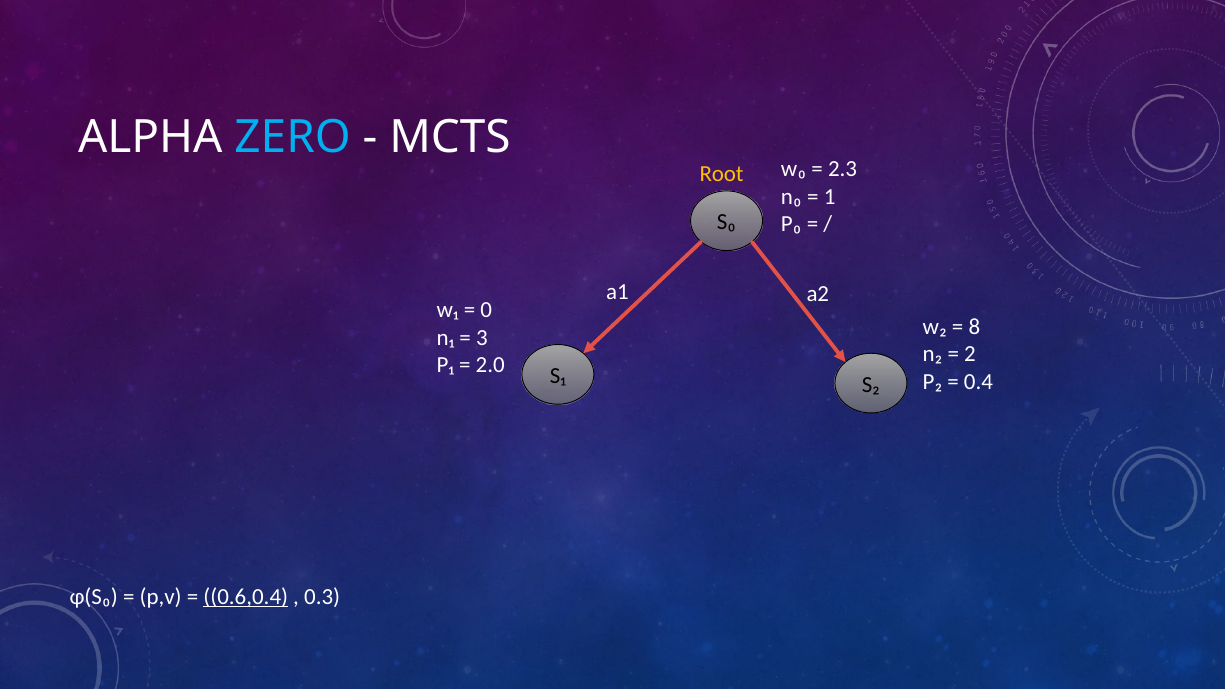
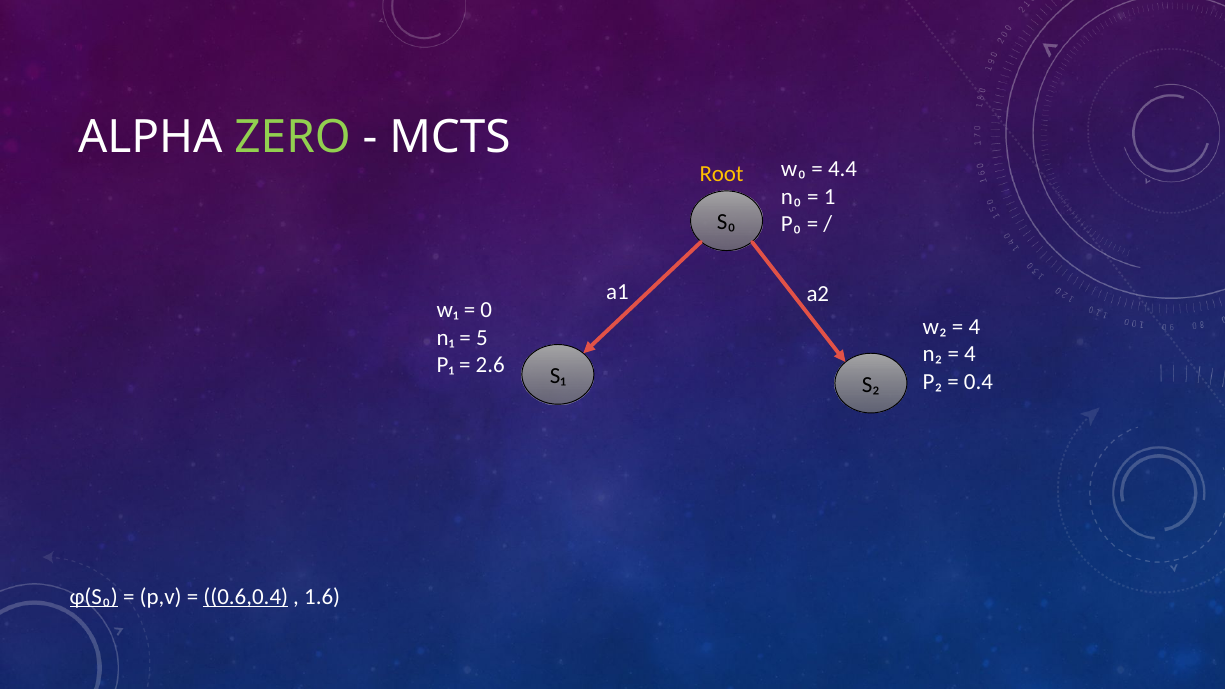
ZERO colour: light blue -> light green
2.3: 2.3 -> 4.4
8 at (974, 327): 8 -> 4
3: 3 -> 5
2 at (970, 354): 2 -> 4
2.0: 2.0 -> 2.6
ɸ(S₀ underline: none -> present
0.3: 0.3 -> 1.6
